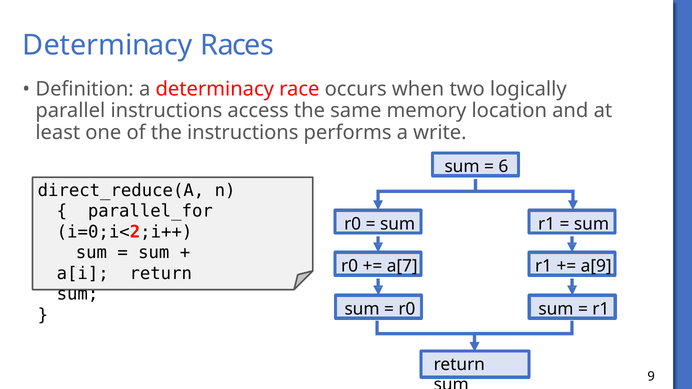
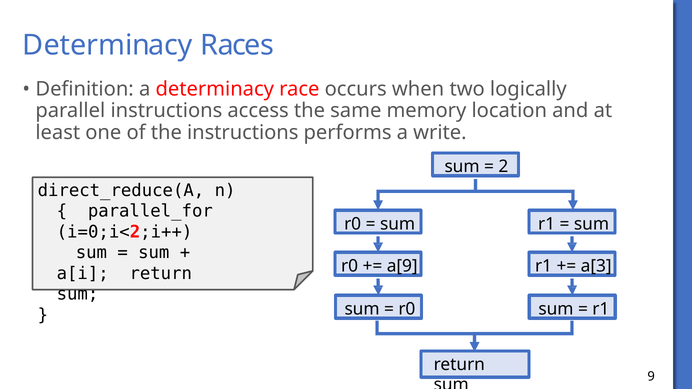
6: 6 -> 2
a[7: a[7 -> a[9
a[9: a[9 -> a[3
